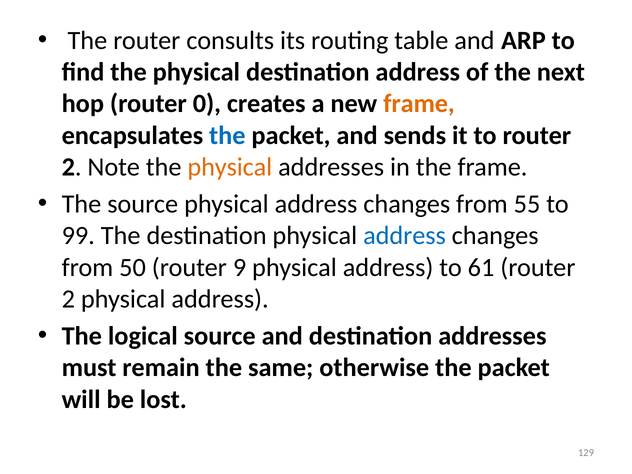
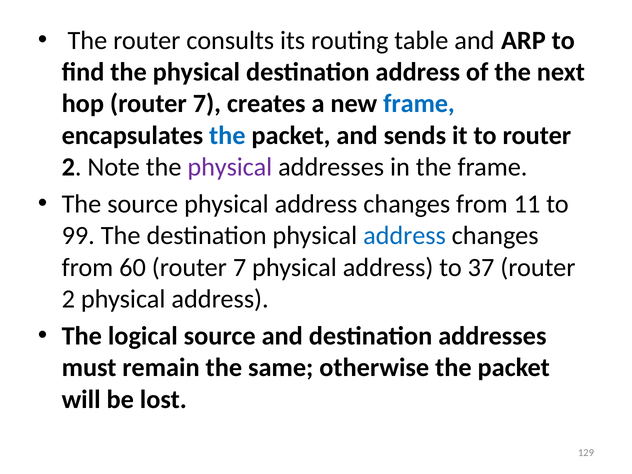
hop router 0: 0 -> 7
frame at (419, 104) colour: orange -> blue
physical at (230, 167) colour: orange -> purple
55: 55 -> 11
50: 50 -> 60
9 at (240, 267): 9 -> 7
61: 61 -> 37
